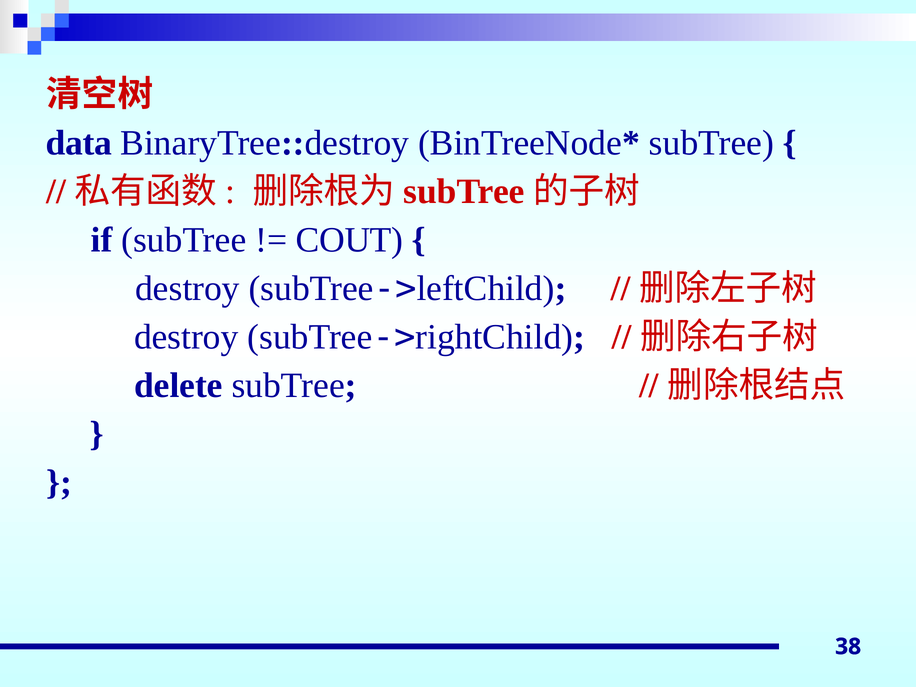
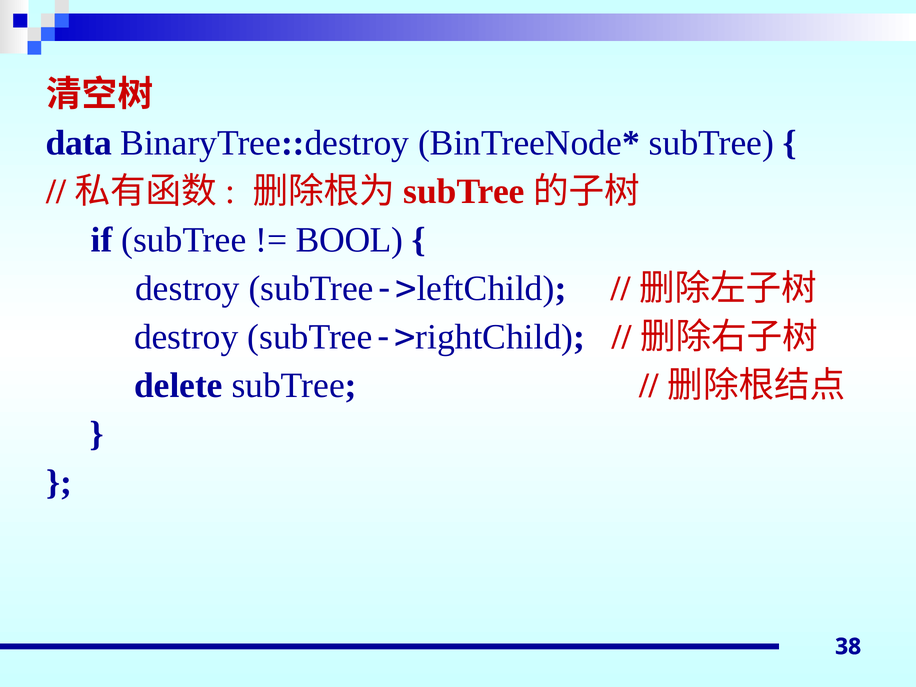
COUT: COUT -> BOOL
